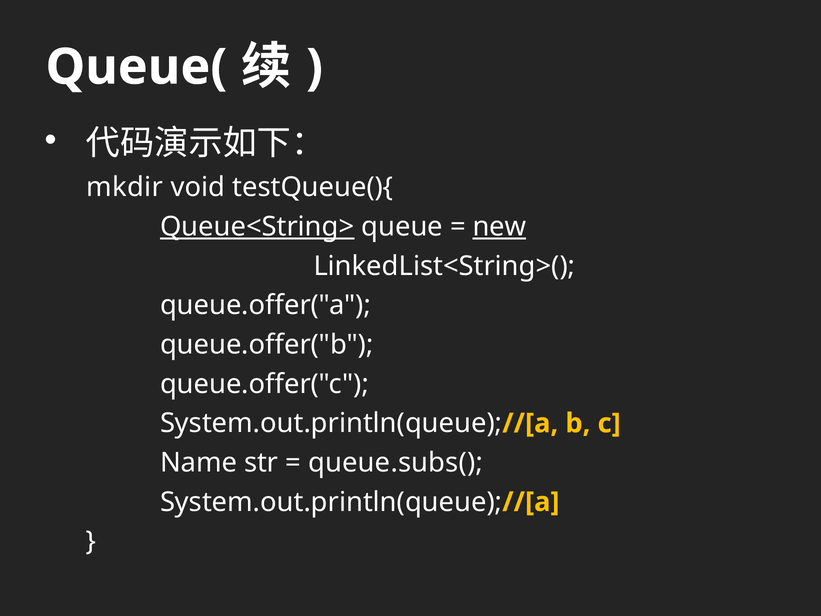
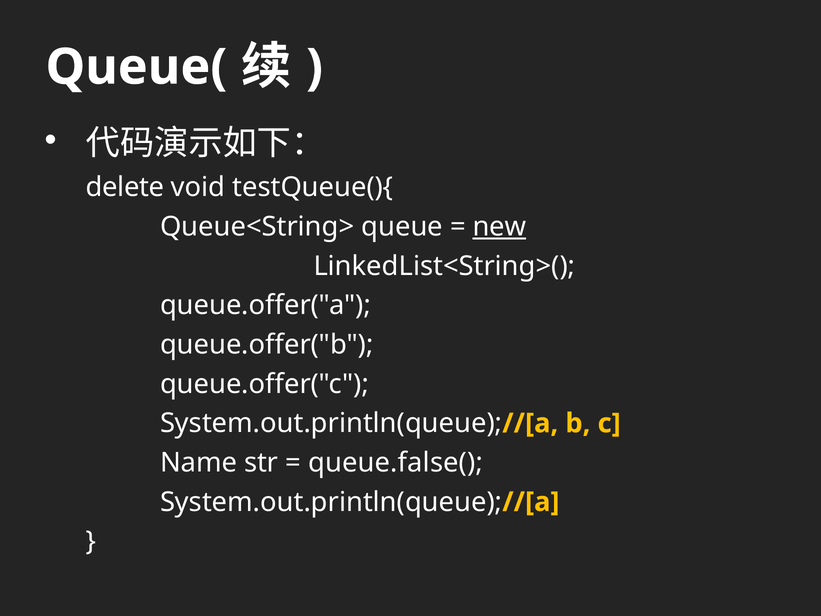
mkdir: mkdir -> delete
Queue<String> underline: present -> none
queue.subs(: queue.subs( -> queue.false(
